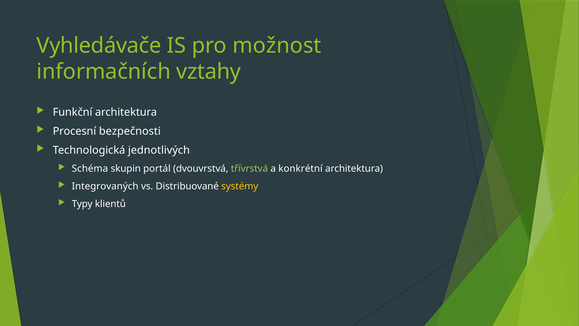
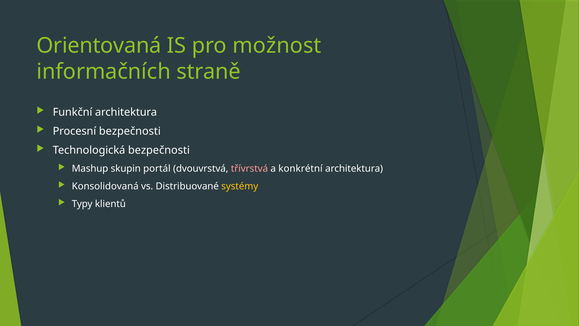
Vyhledávače: Vyhledávače -> Orientovaná
vztahy: vztahy -> straně
Technologická jednotlivých: jednotlivých -> bezpečnosti
Schéma: Schéma -> Mashup
třívrstvá colour: light green -> pink
Integrovaných: Integrovaných -> Konsolidovaná
